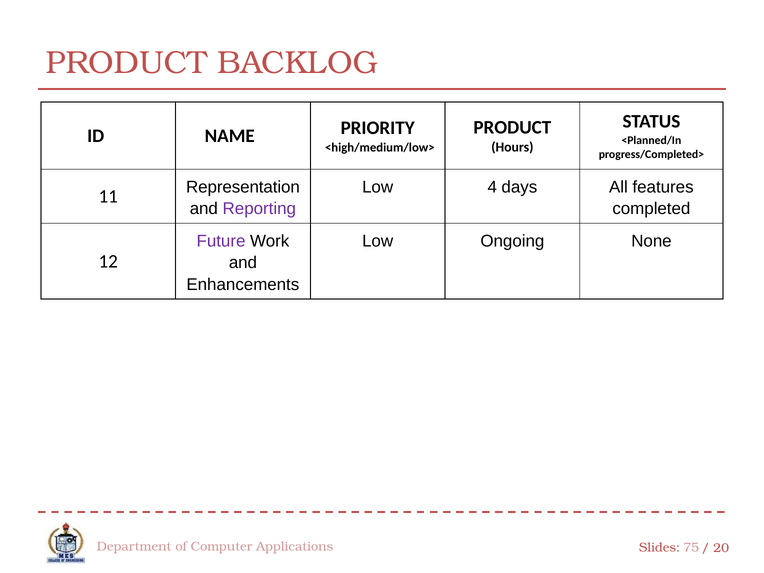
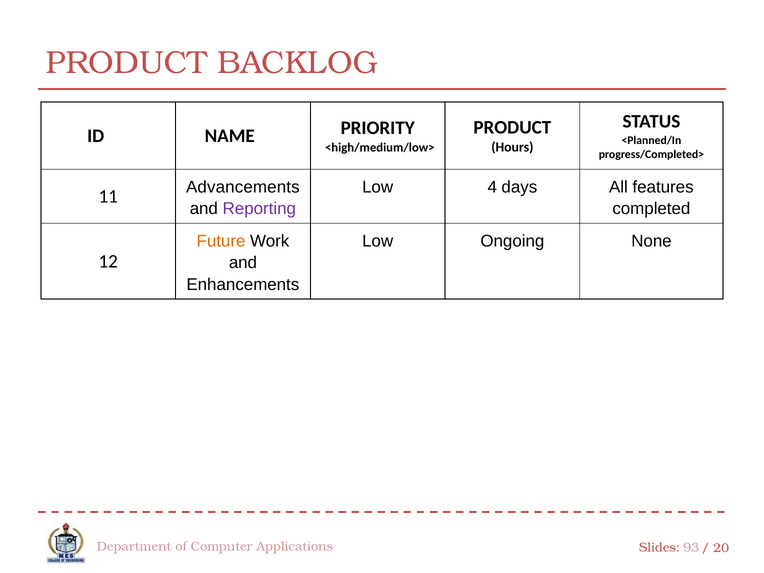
Representation: Representation -> Advancements
Future colour: purple -> orange
75: 75 -> 93
